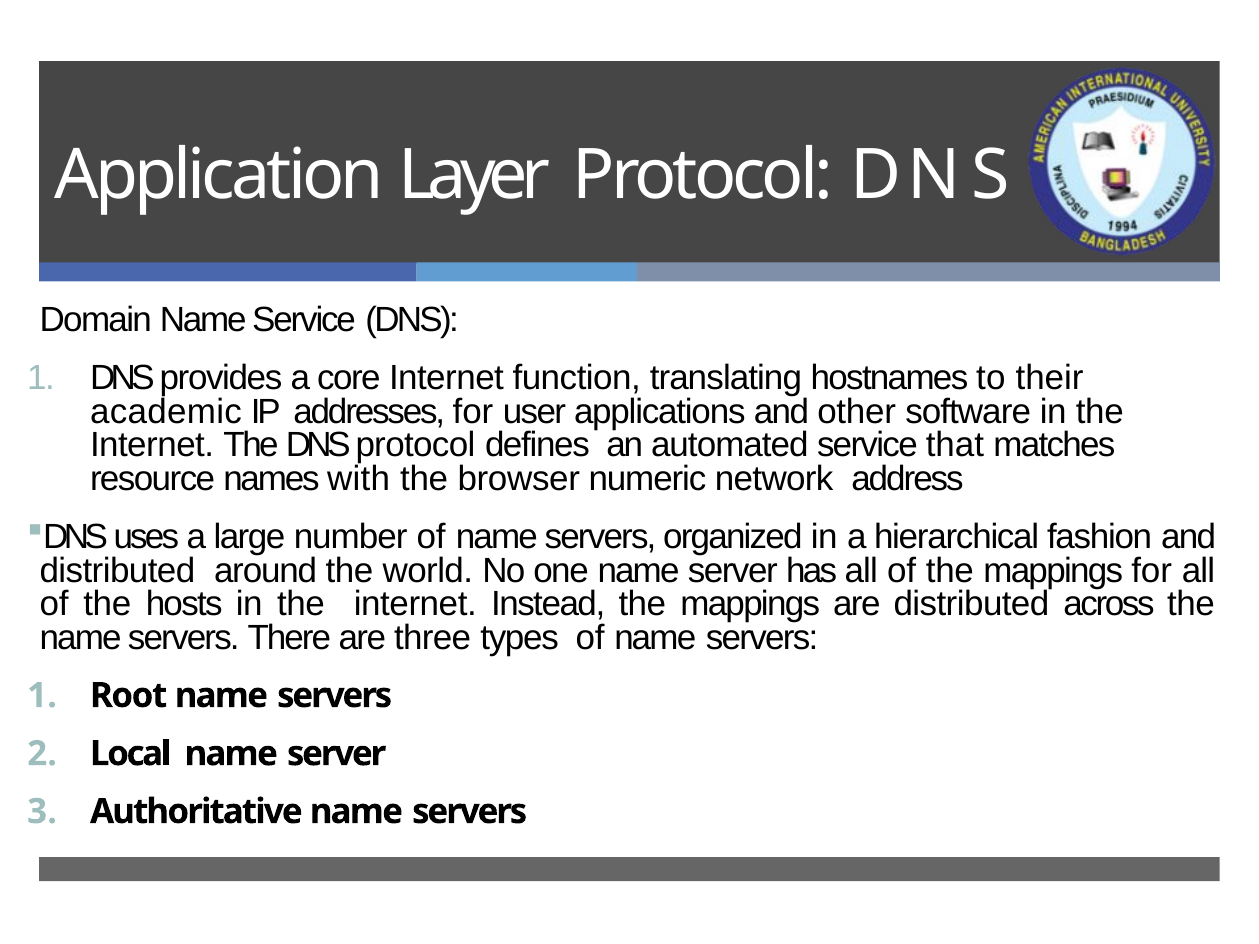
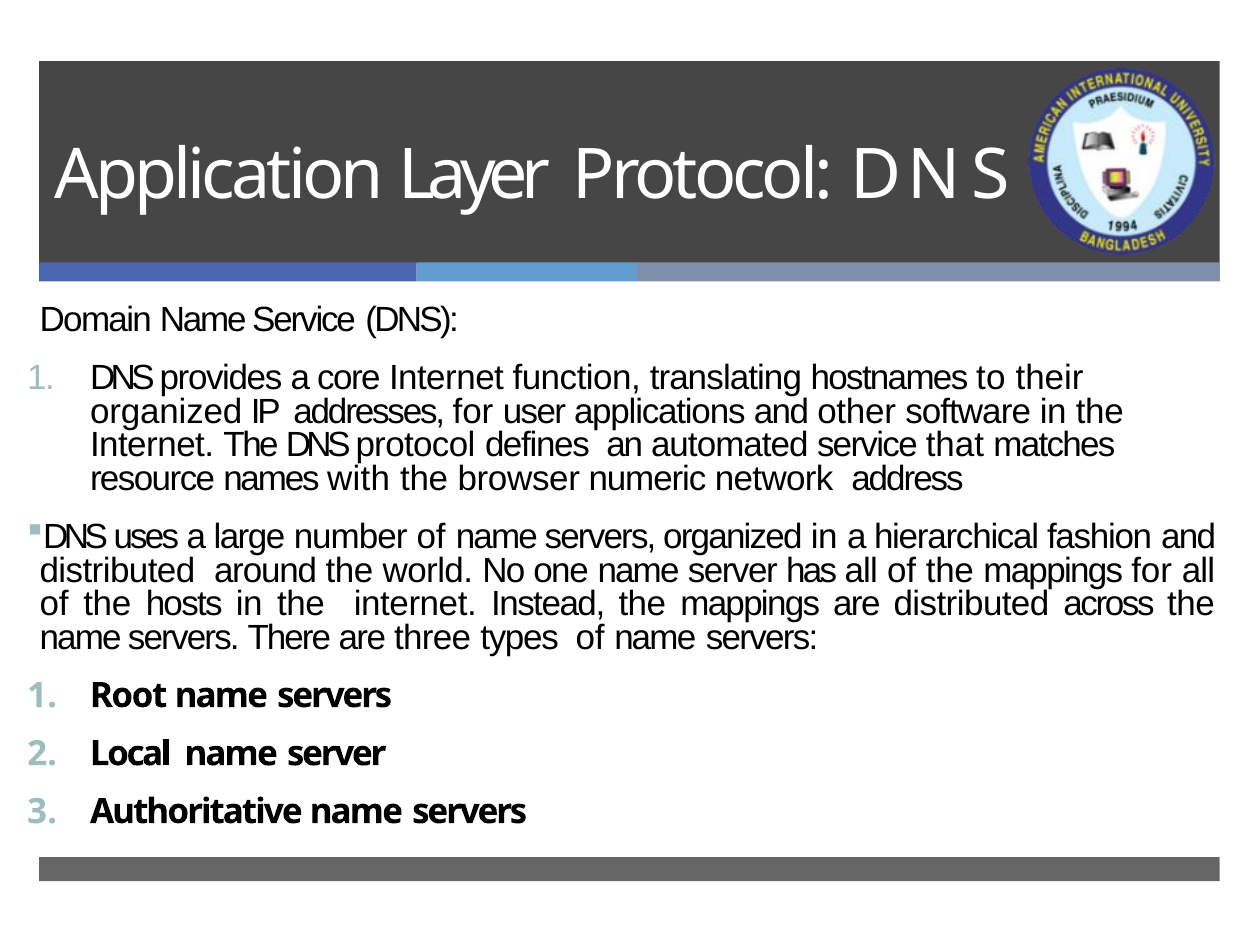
academic at (166, 412): academic -> organized
